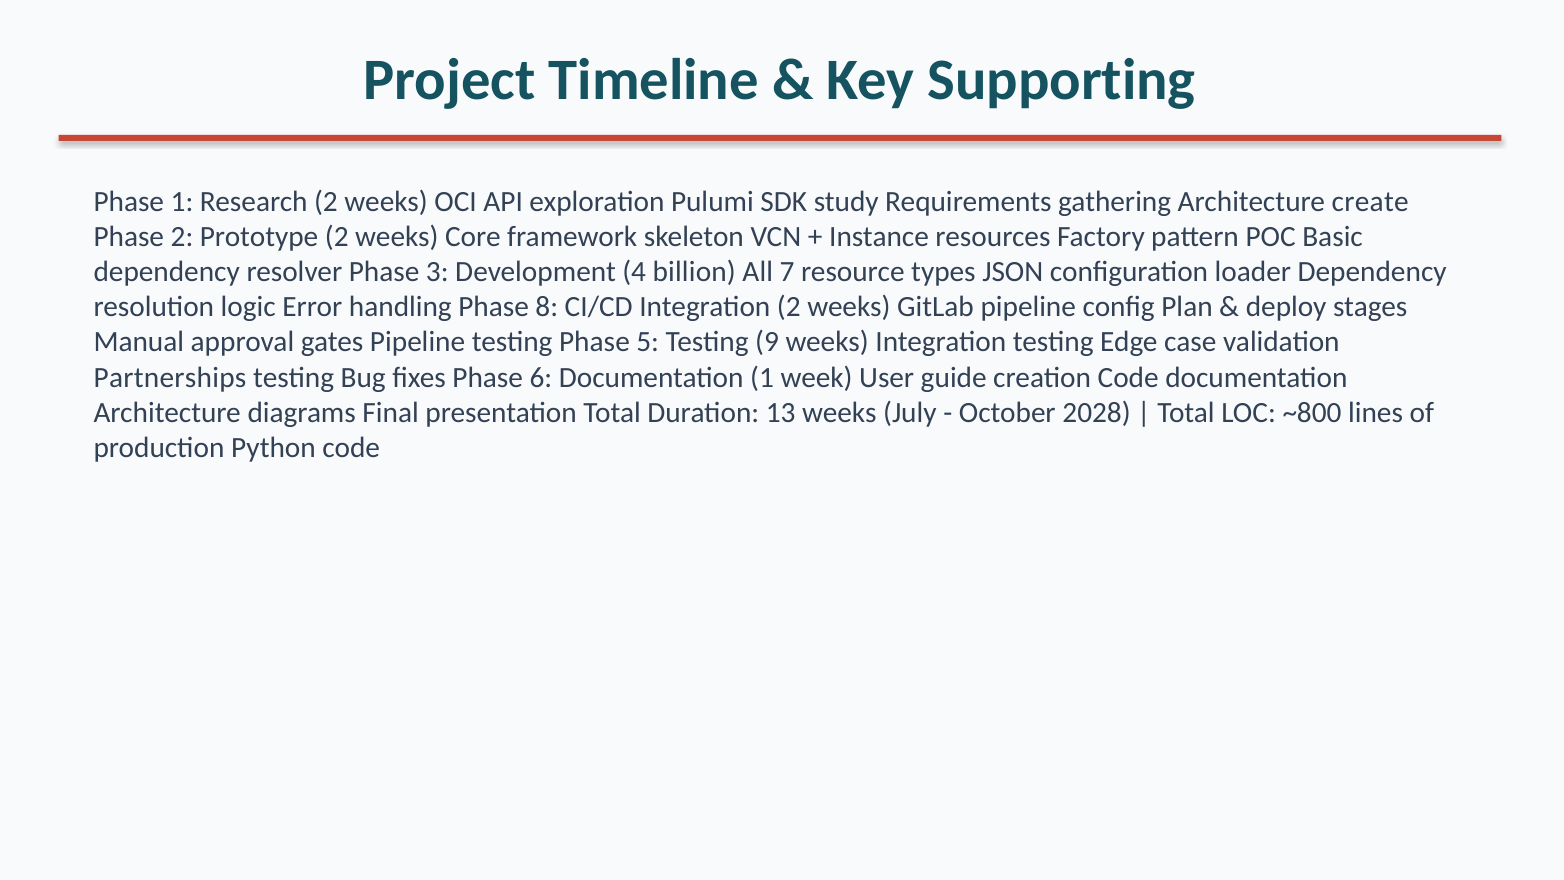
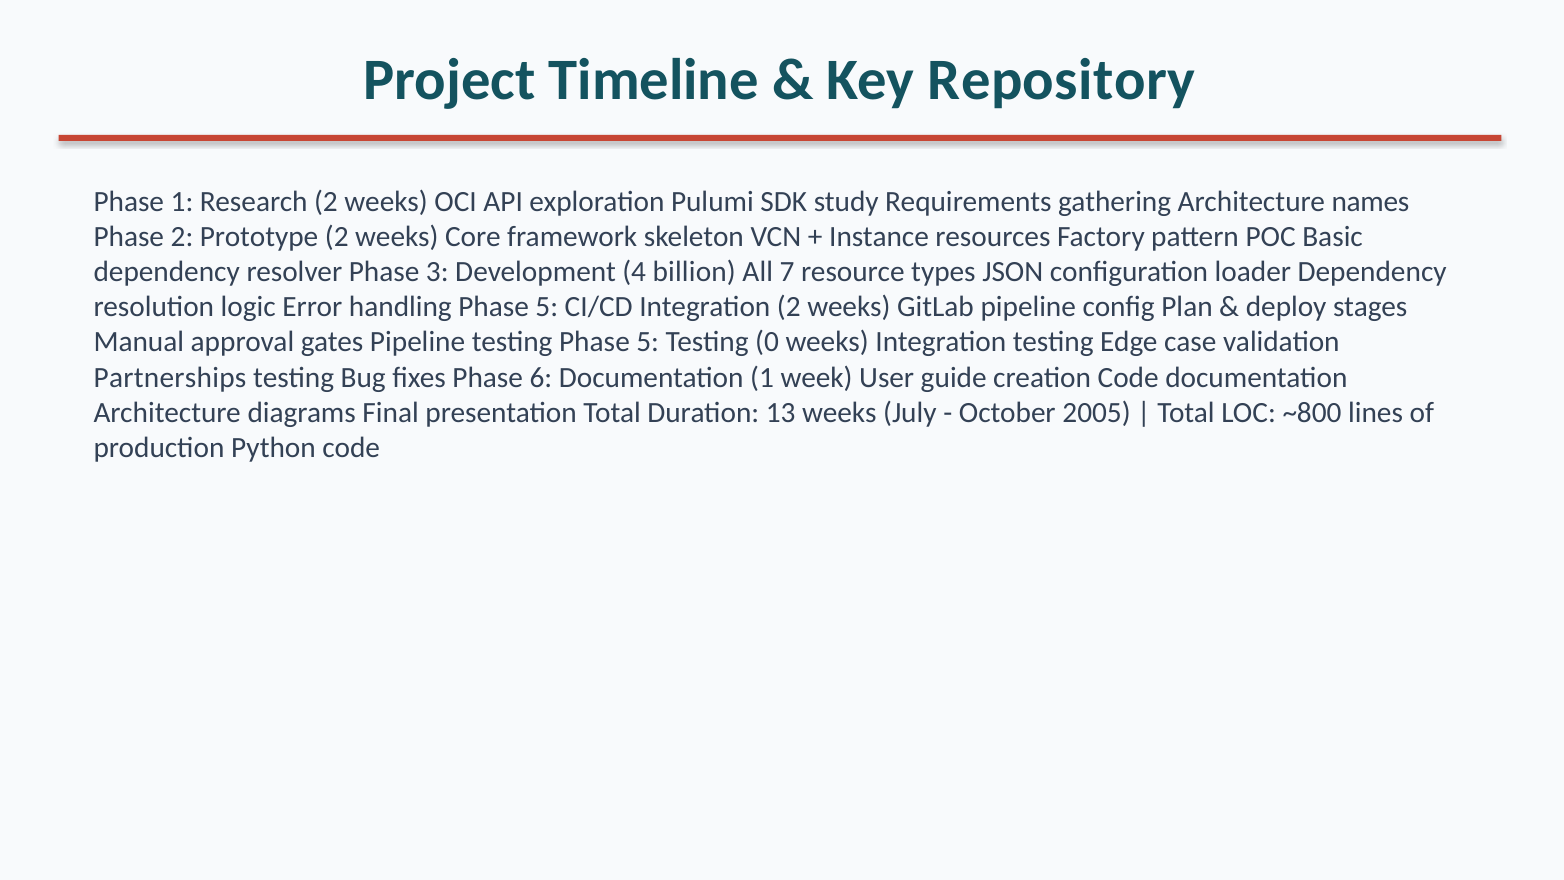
Supporting: Supporting -> Repository
create: create -> names
handling Phase 8: 8 -> 5
9: 9 -> 0
2028: 2028 -> 2005
